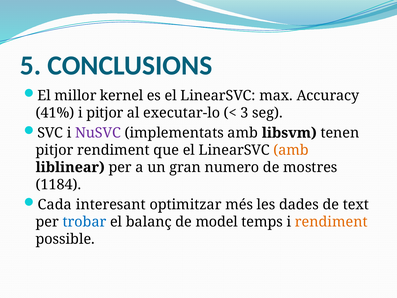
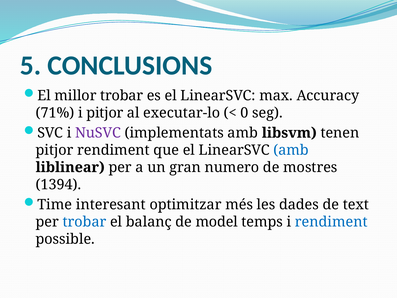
millor kernel: kernel -> trobar
41%: 41% -> 71%
3: 3 -> 0
amb at (291, 150) colour: orange -> blue
1184: 1184 -> 1394
Cada: Cada -> Time
rendiment at (331, 222) colour: orange -> blue
